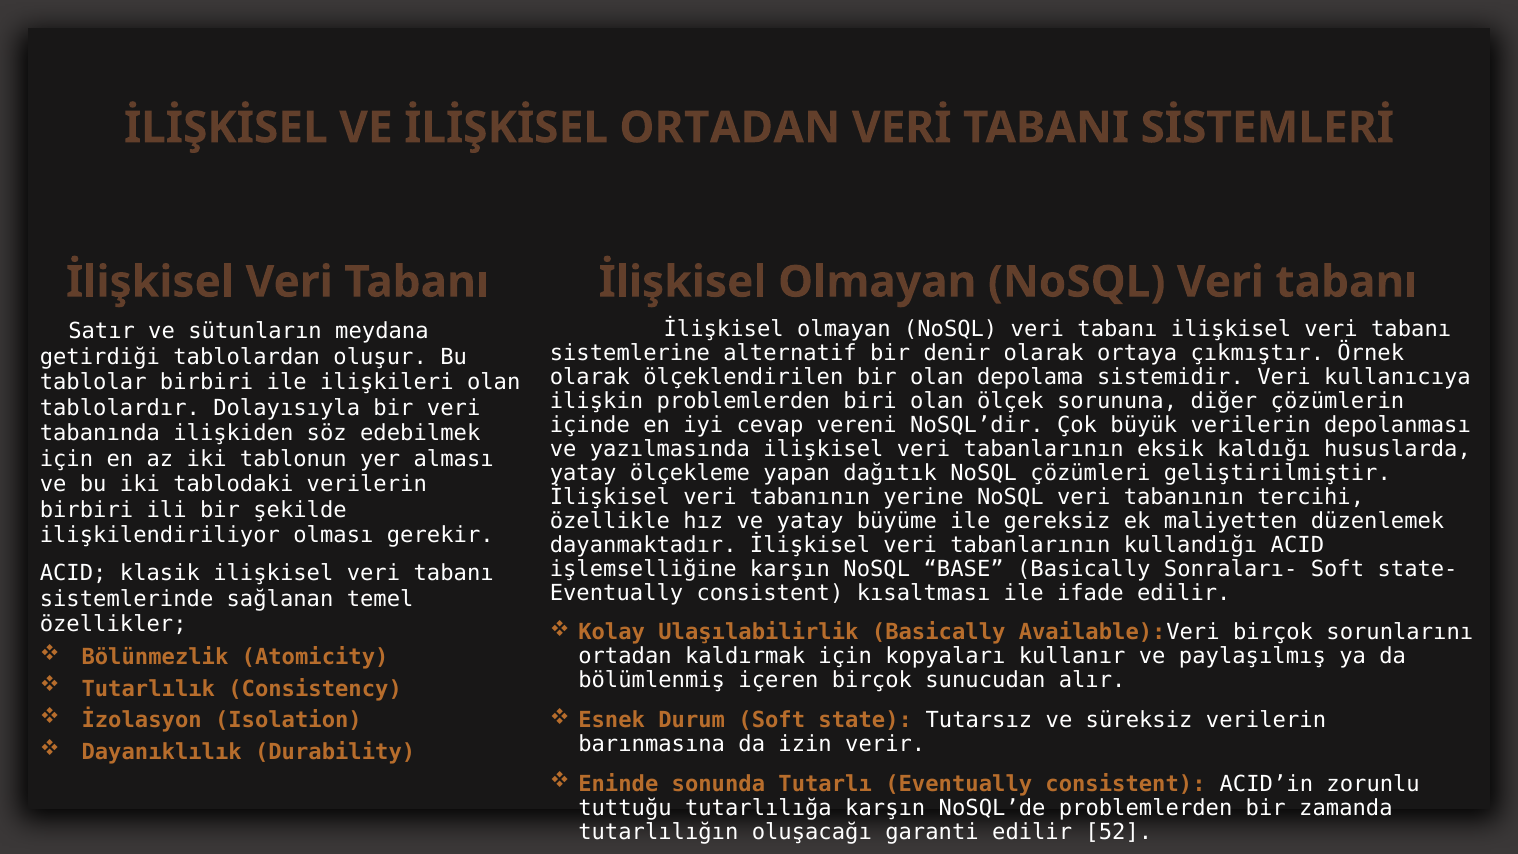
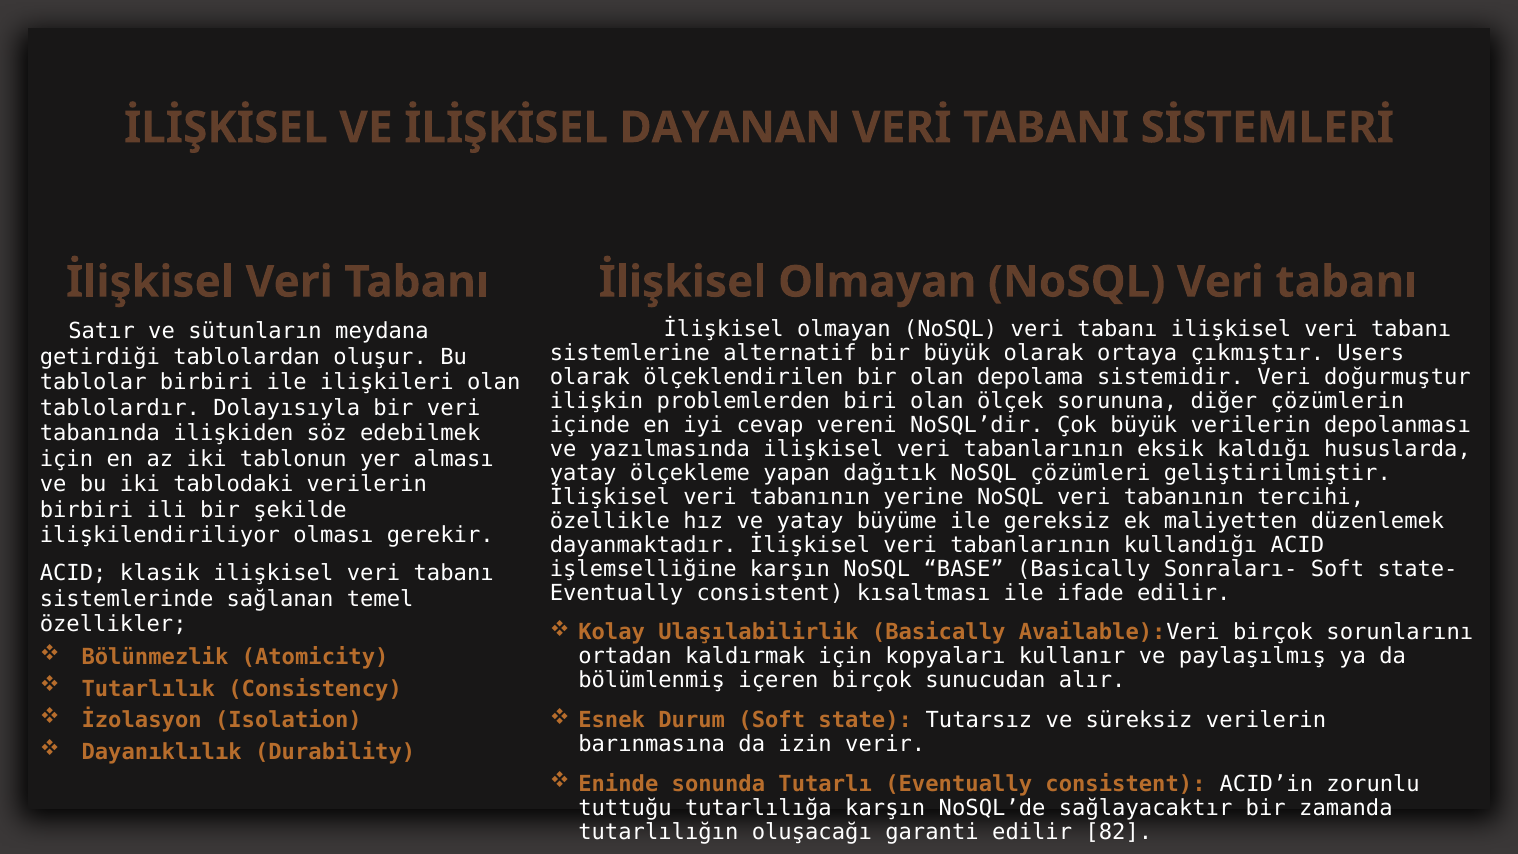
İLİŞKİSEL ORTADAN: ORTADAN -> DAYANAN
bir denir: denir -> büyük
Örnek: Örnek -> Users
kullanıcıya: kullanıcıya -> doğurmuştur
NoSQL’de problemlerden: problemlerden -> sağlayacaktır
52: 52 -> 82
